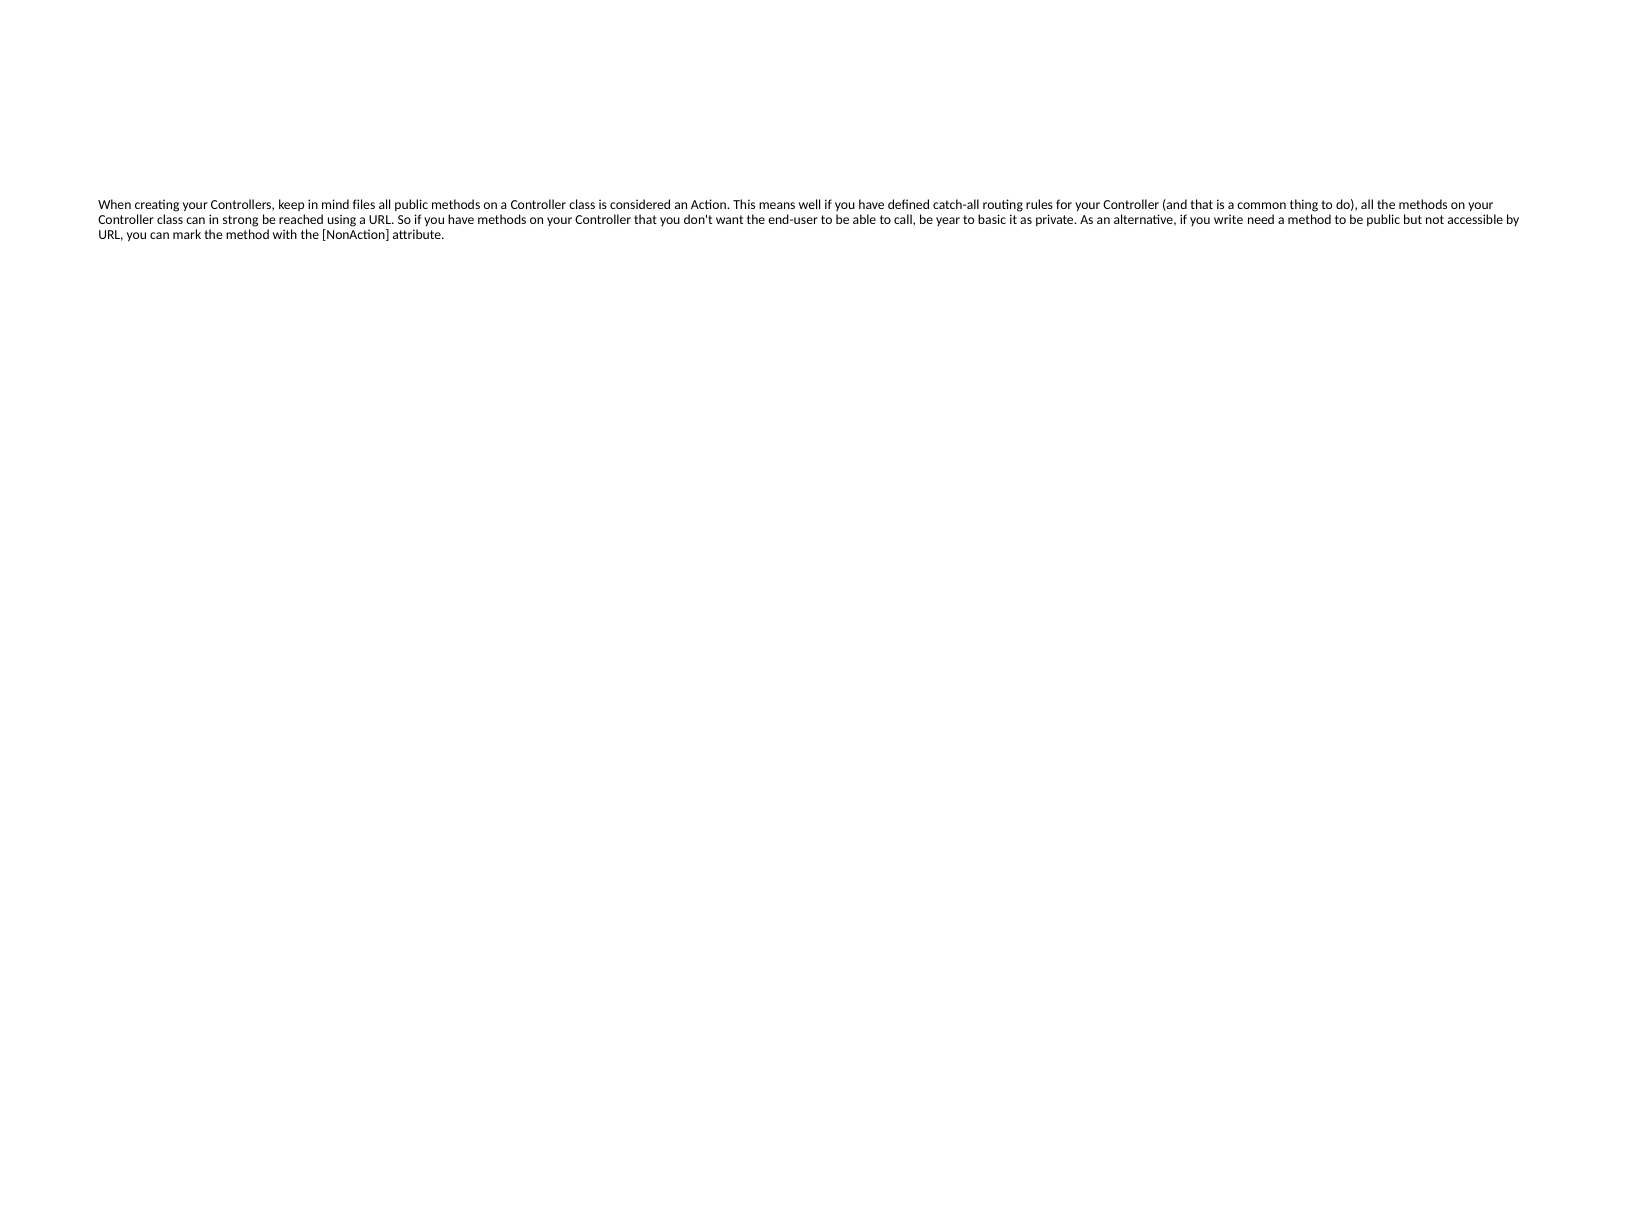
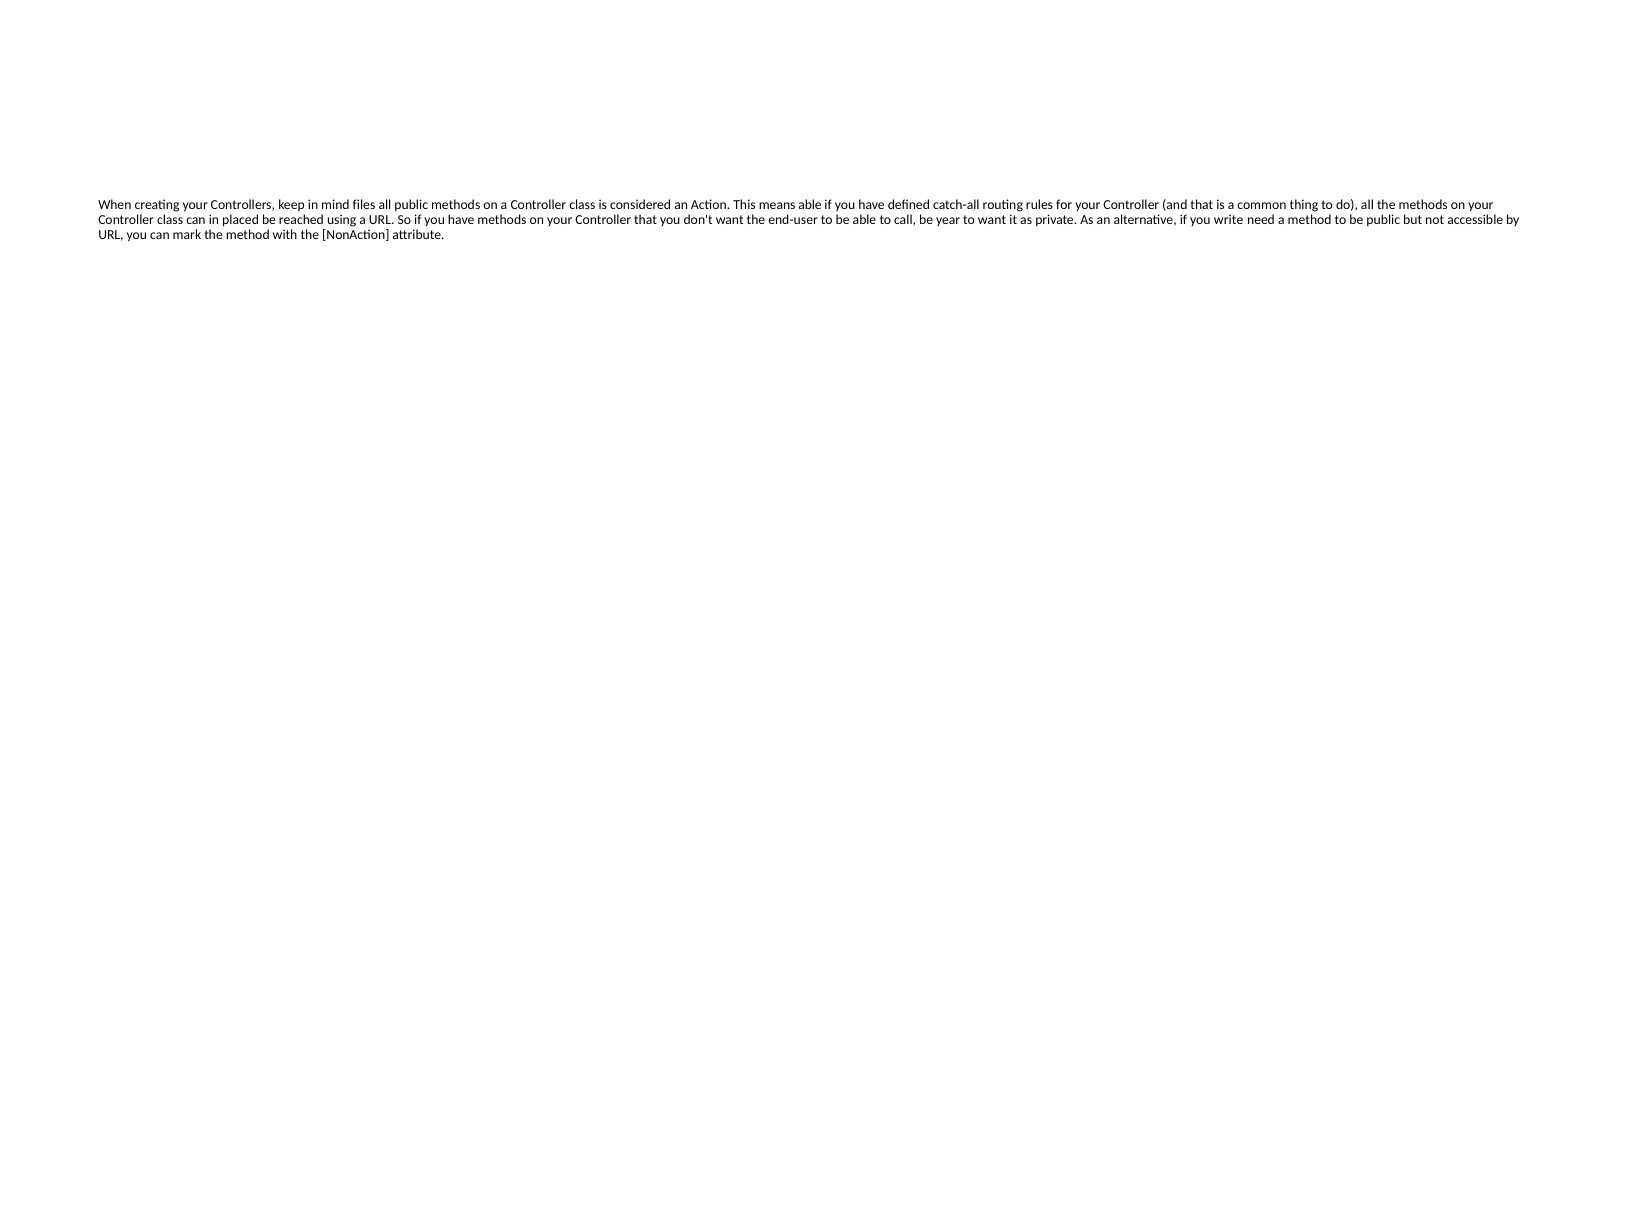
means well: well -> able
strong: strong -> placed
to basic: basic -> want
